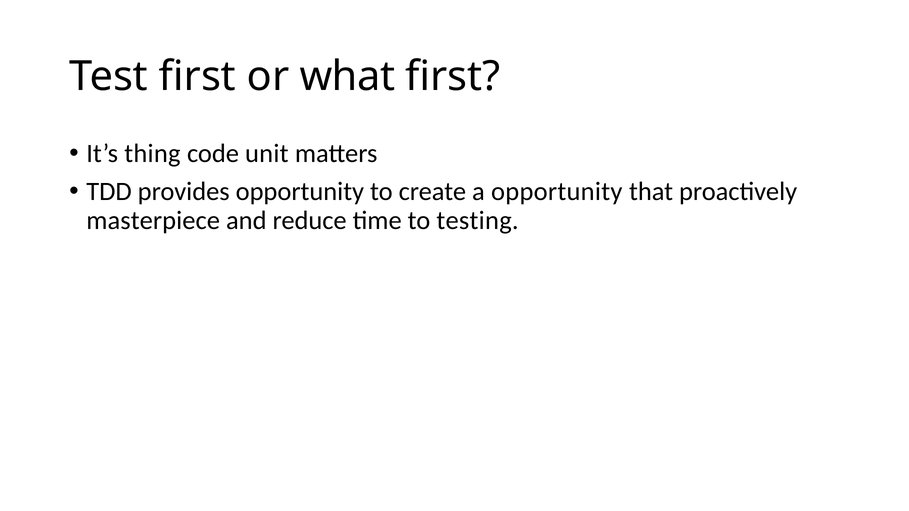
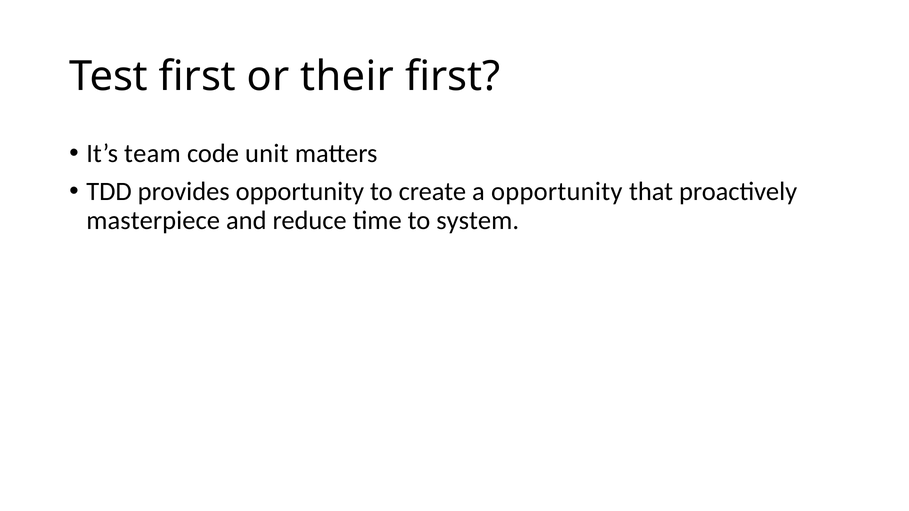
what: what -> their
thing: thing -> team
testing: testing -> system
